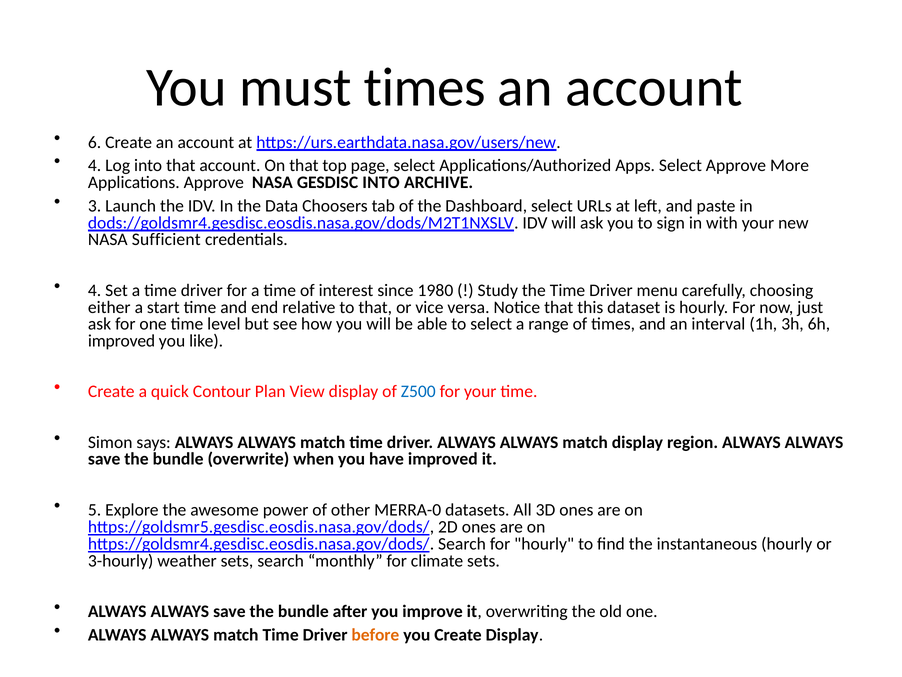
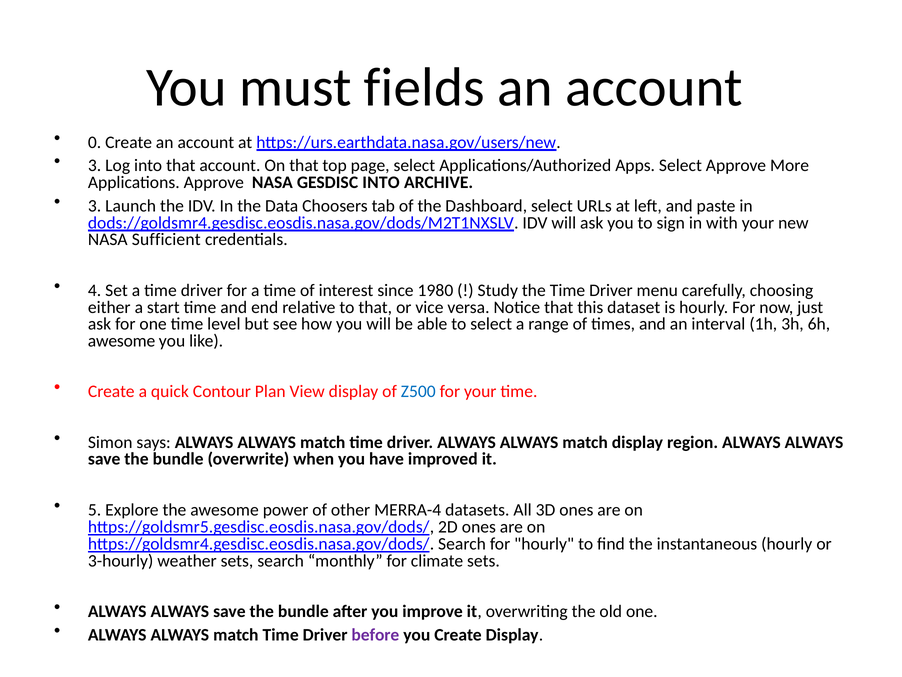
must times: times -> fields
6: 6 -> 0
4 at (95, 166): 4 -> 3
improved at (122, 341): improved -> awesome
MERRA-0: MERRA-0 -> MERRA-4
before colour: orange -> purple
